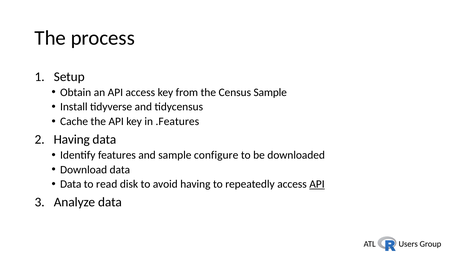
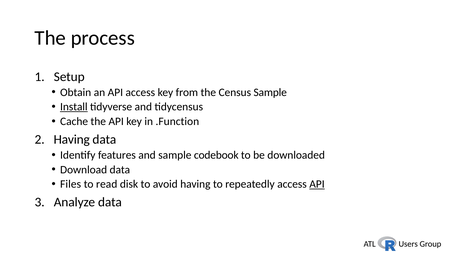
Install underline: none -> present
.Features: .Features -> .Function
configure: configure -> codebook
Data at (71, 185): Data -> Files
